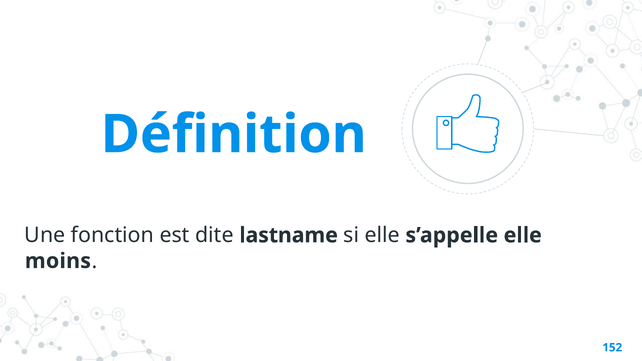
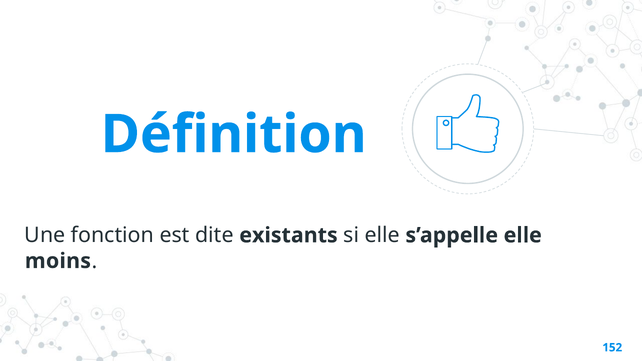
lastname: lastname -> existants
